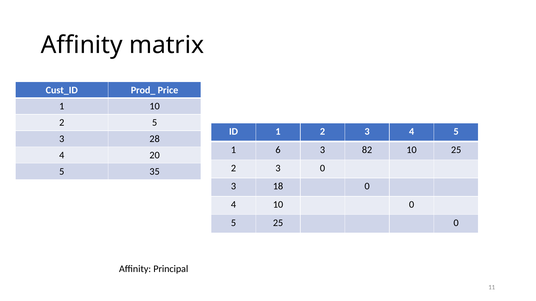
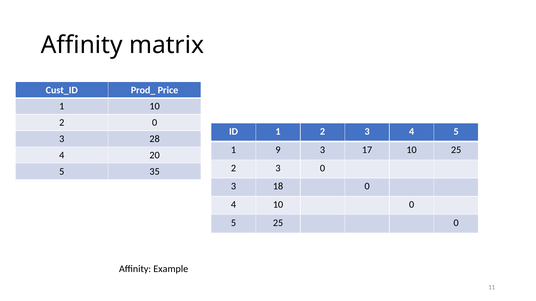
2 5: 5 -> 0
6: 6 -> 9
82: 82 -> 17
Principal: Principal -> Example
